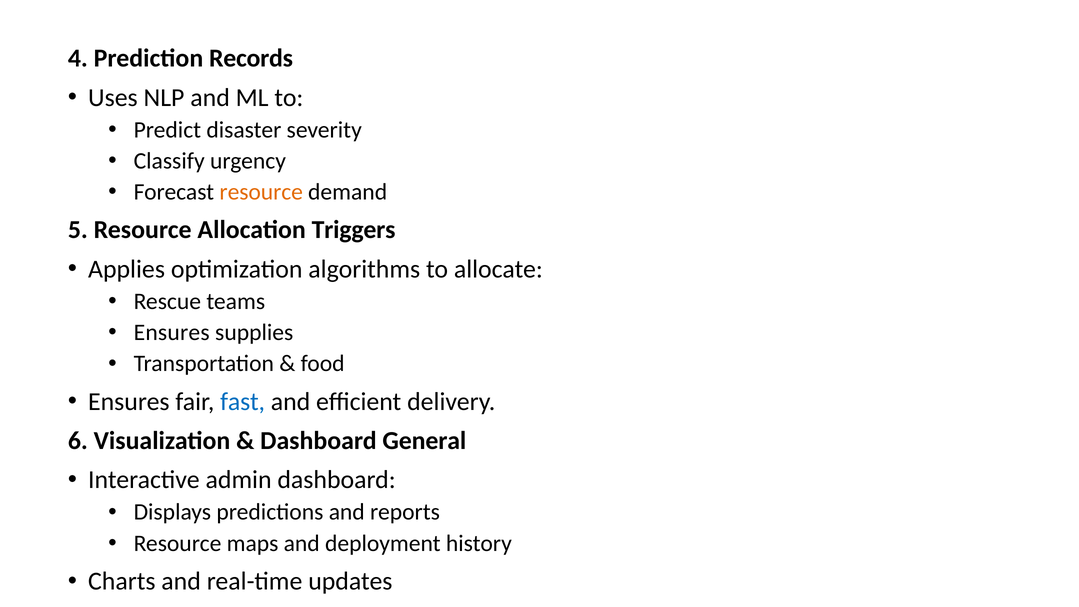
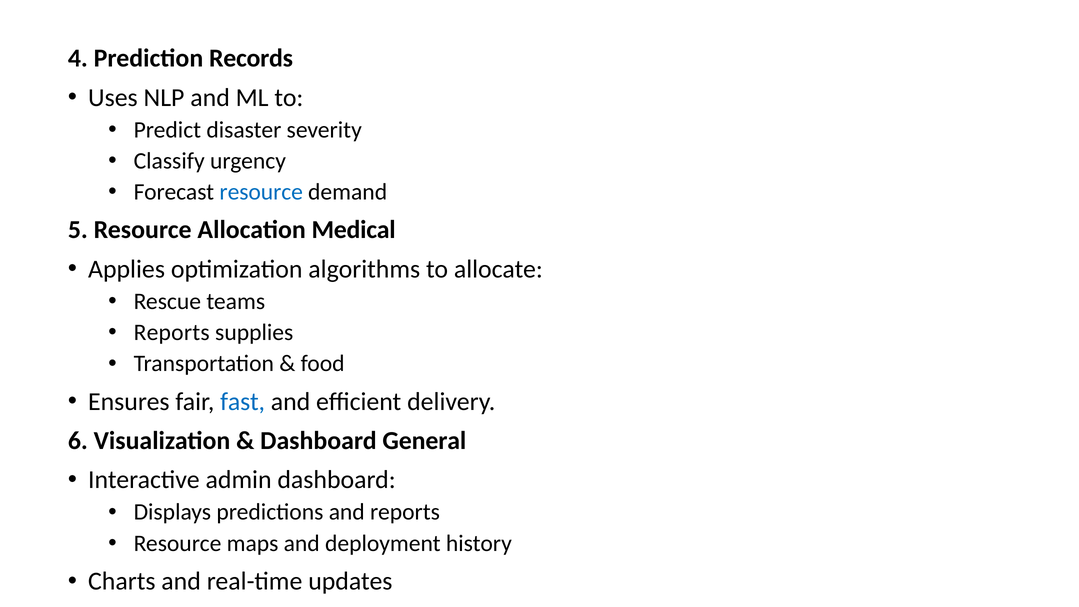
resource at (261, 192) colour: orange -> blue
Triggers: Triggers -> Medical
Ensures at (172, 332): Ensures -> Reports
